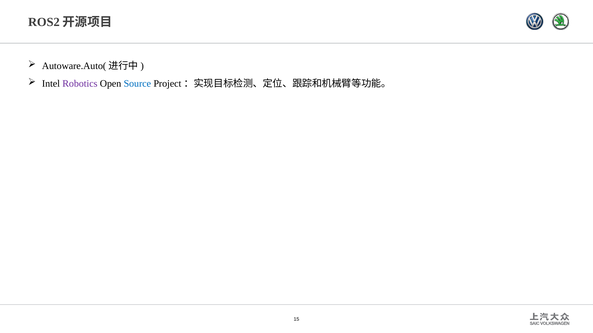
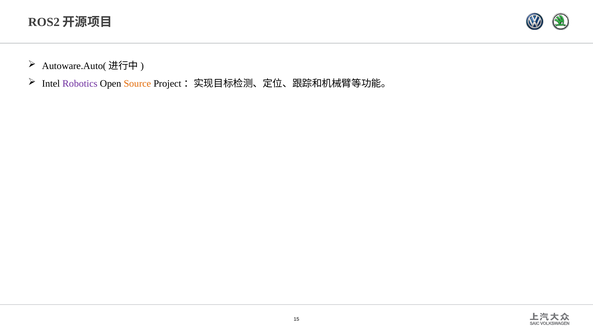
Source colour: blue -> orange
